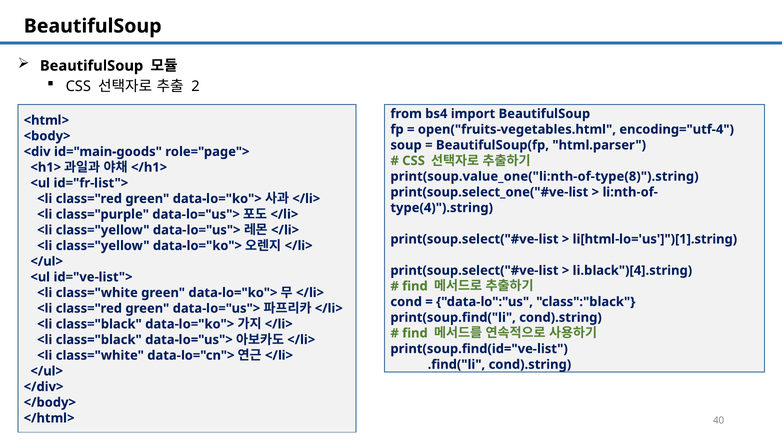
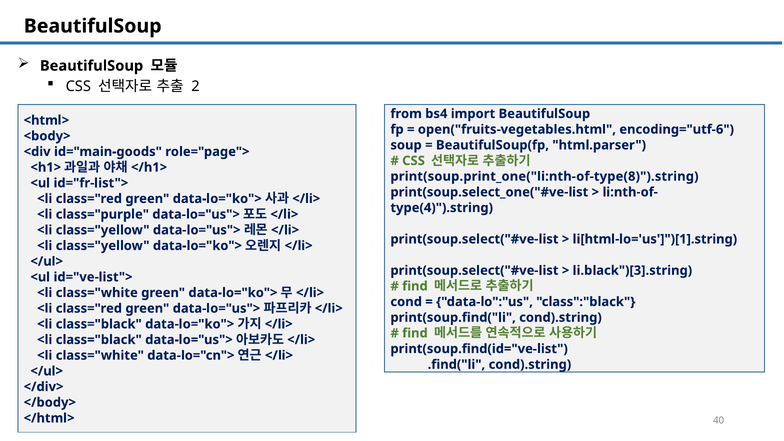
encoding="utf-4: encoding="utf-4 -> encoding="utf-6
print(soup.value_one("li:nth-of-type(8)").string: print(soup.value_one("li:nth-of-type(8)").string -> print(soup.print_one("li:nth-of-type(8)").string
li.black")[4].string: li.black")[4].string -> li.black")[3].string
